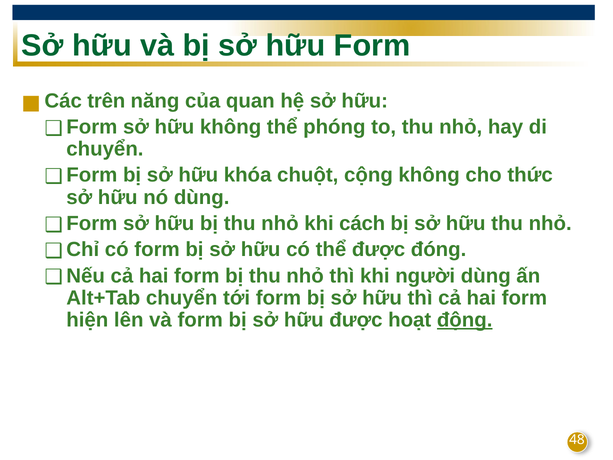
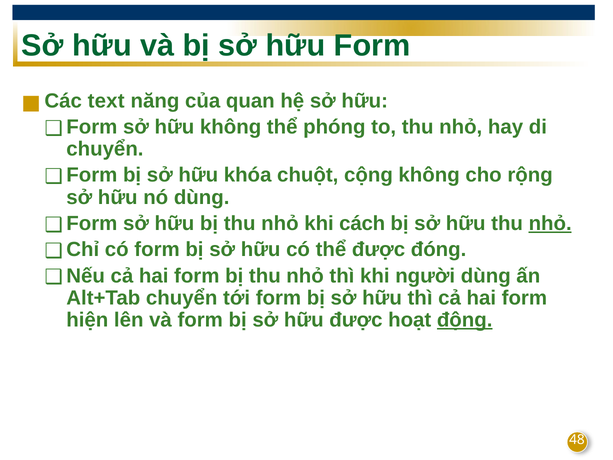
trên: trên -> text
thức: thức -> rộng
nhỏ at (550, 223) underline: none -> present
